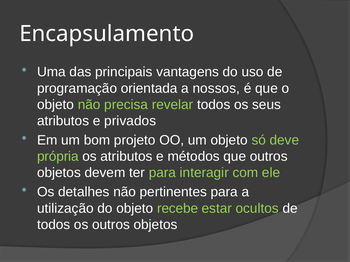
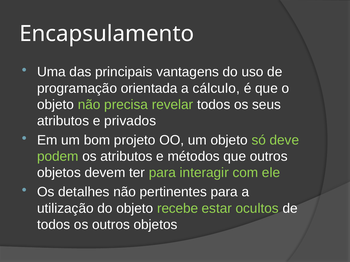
nossos: nossos -> cálculo
própria: própria -> podem
